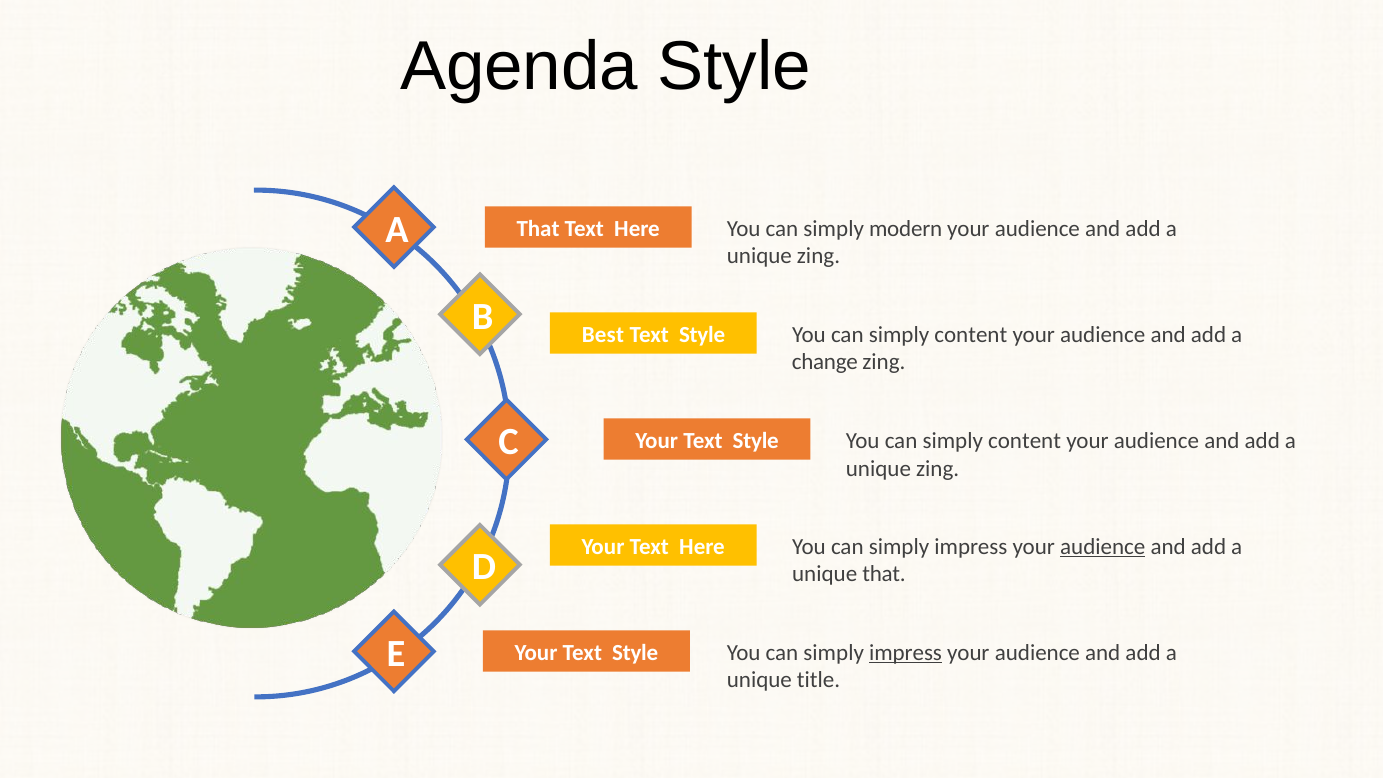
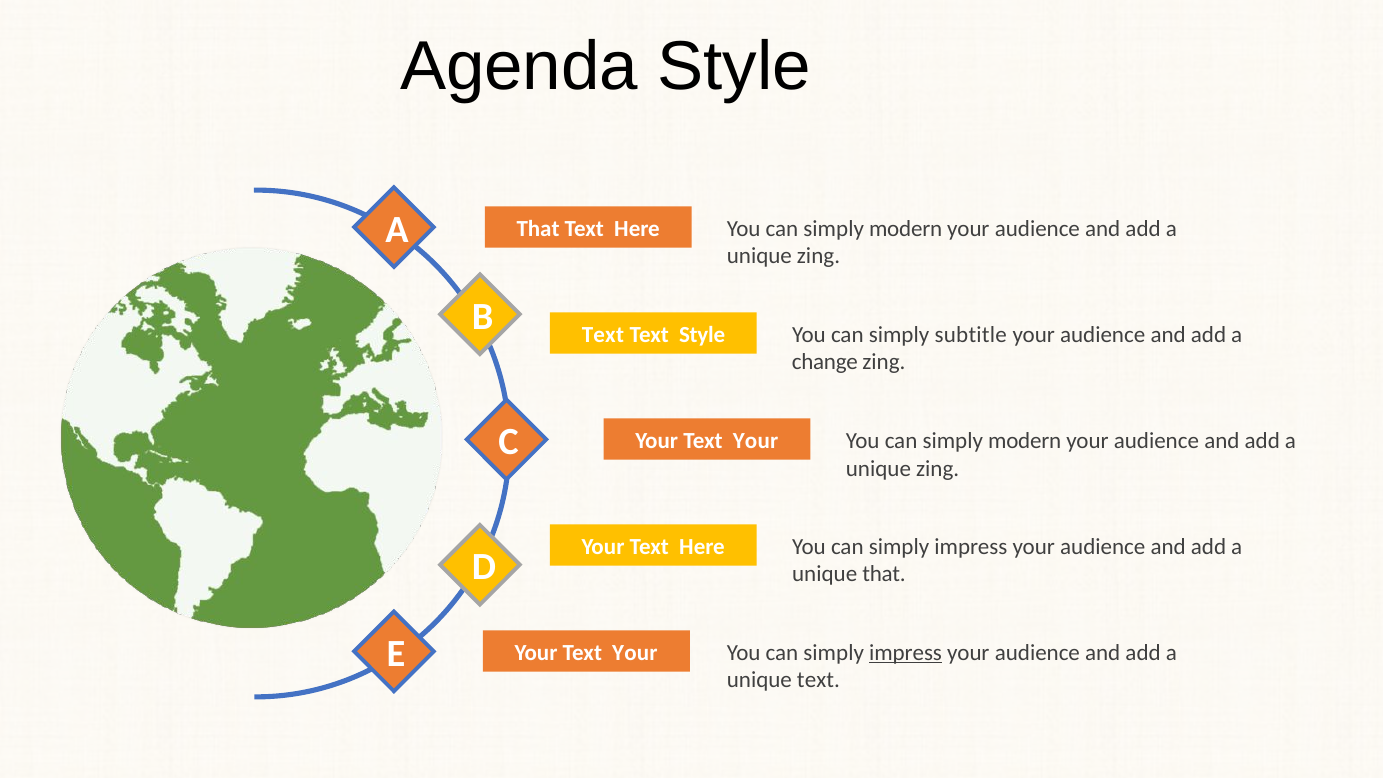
Best at (603, 335): Best -> Text
content at (971, 335): content -> subtitle
Style at (756, 441): Style -> Your
content at (1025, 441): content -> modern
audience at (1103, 547) underline: present -> none
Style at (635, 653): Style -> Your
unique title: title -> text
